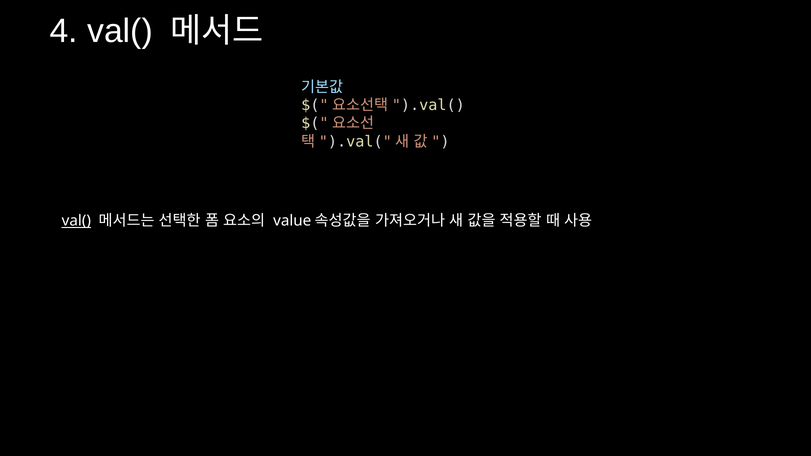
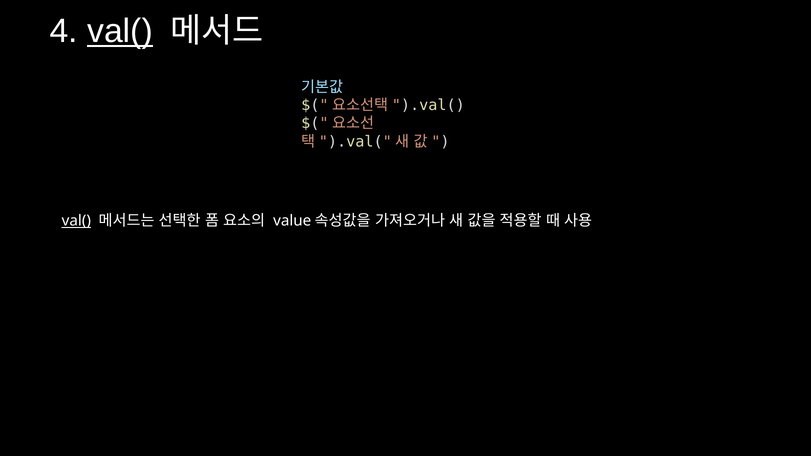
val( at (120, 31) underline: none -> present
